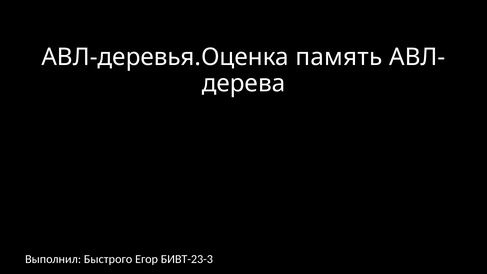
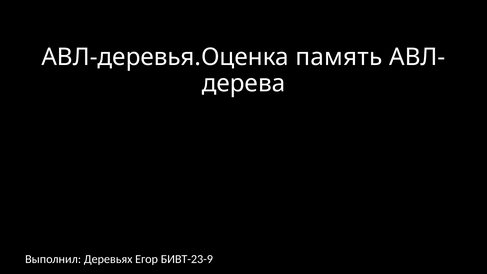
Быстрого: Быстрого -> Деревьях
БИВТ-23-3: БИВТ-23-3 -> БИВТ-23-9
